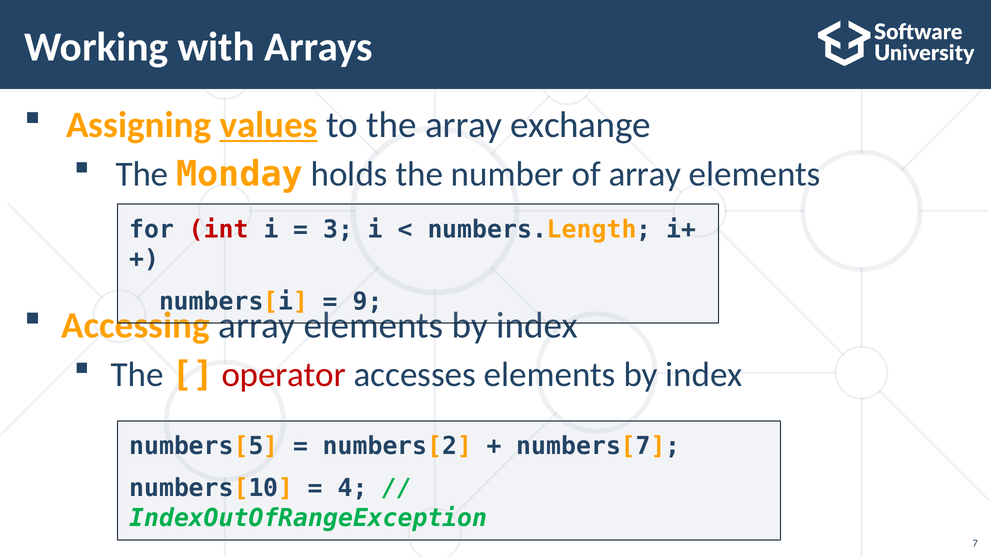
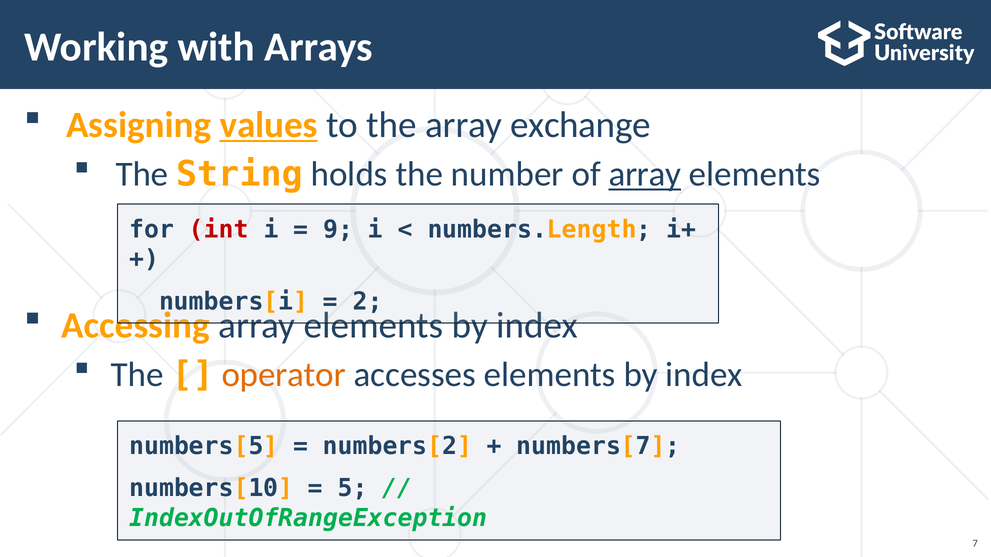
Monday: Monday -> String
array at (645, 174) underline: none -> present
3: 3 -> 9
9: 9 -> 2
operator colour: red -> orange
4: 4 -> 5
